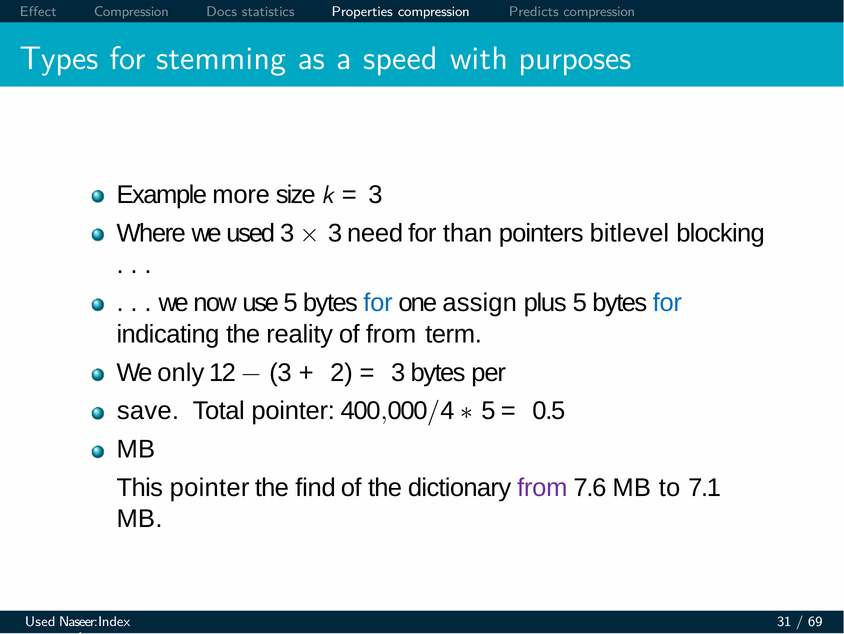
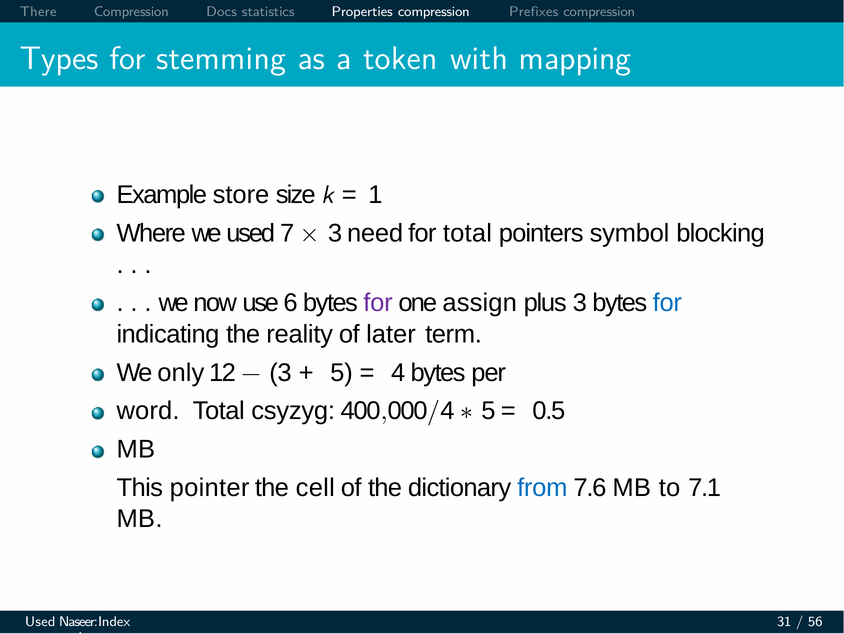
Effect: Effect -> There
Predicts: Predicts -> Prefixes
speed: speed -> token
purposes: purposes -> mapping
more: more -> store
3 at (375, 195): 3 -> 1
used 3: 3 -> 7
for than: than -> total
bitlevel: bitlevel -> symbol
use 5: 5 -> 6
for at (378, 303) colour: blue -> purple
plus 5: 5 -> 3
of from: from -> later
2 at (341, 372): 2 -> 5
3 at (398, 372): 3 -> 4
save: save -> word
Total pointer: pointer -> csyzyg
find: find -> cell
from at (542, 487) colour: purple -> blue
69: 69 -> 56
